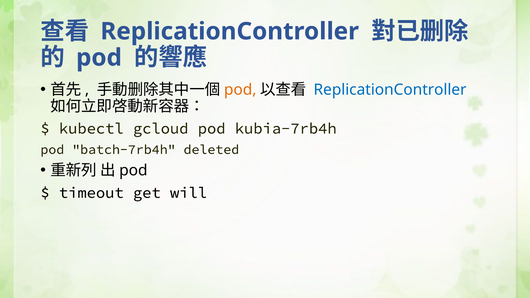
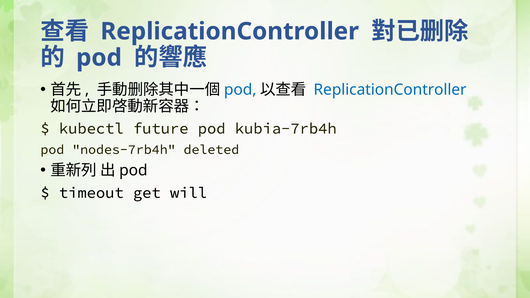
pod at (240, 90) colour: orange -> blue
gcloud: gcloud -> future
batch-7rb4h: batch-7rb4h -> nodes-7rb4h
